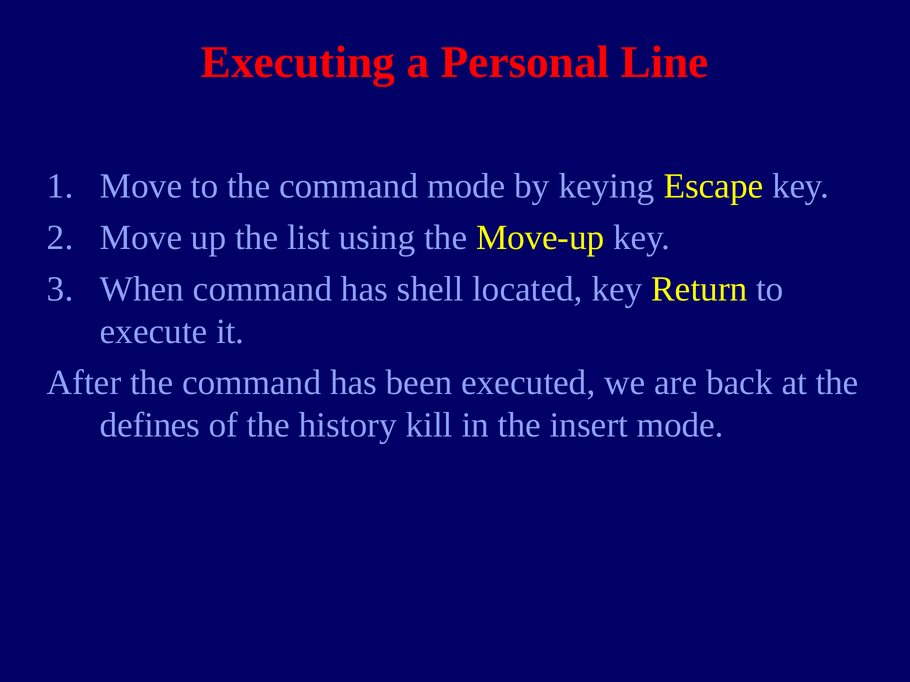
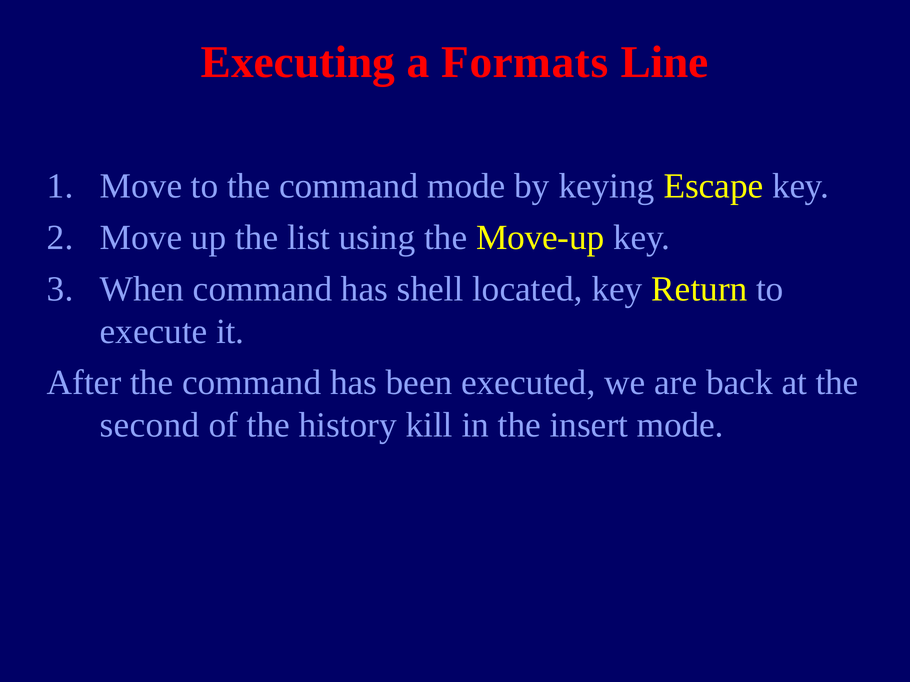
Personal: Personal -> Formats
defines: defines -> second
